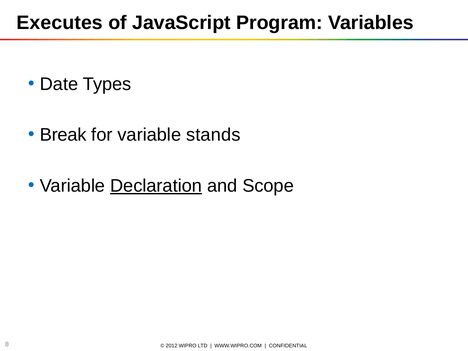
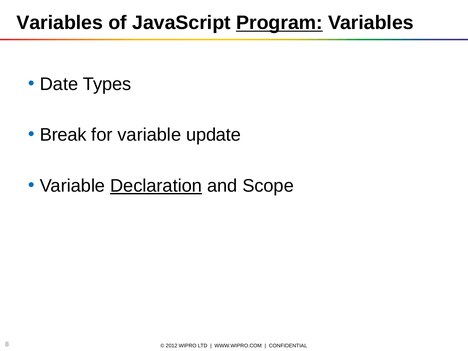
Executes at (60, 23): Executes -> Variables
Program underline: none -> present
stands: stands -> update
